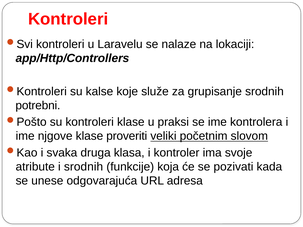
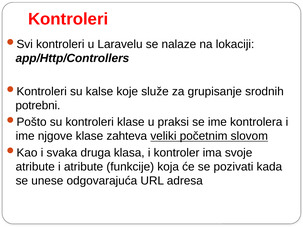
proveriti: proveriti -> zahteva
i srodnih: srodnih -> atribute
